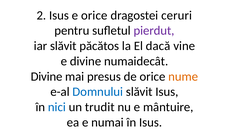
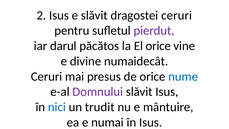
e orice: orice -> slăvit
iar slăvit: slăvit -> darul
El dacă: dacă -> orice
Divine at (47, 76): Divine -> Ceruri
nume colour: orange -> blue
Domnului colour: blue -> purple
